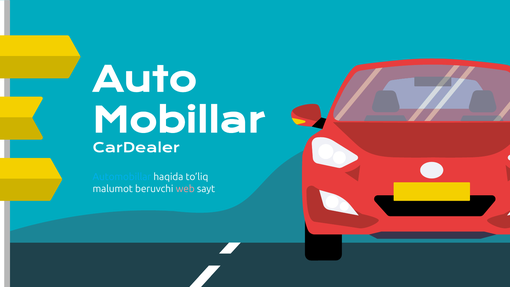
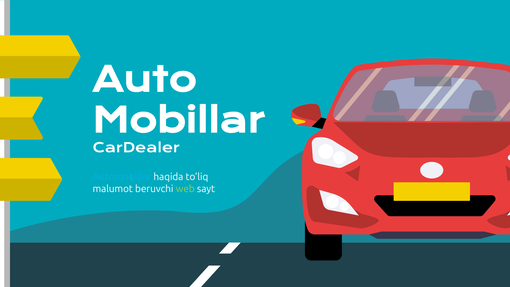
web colour: pink -> light green
